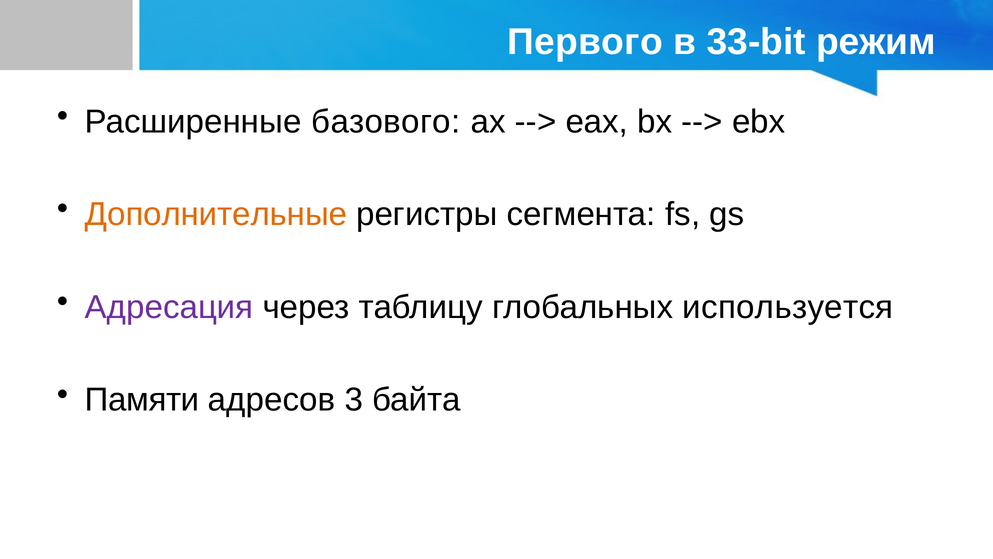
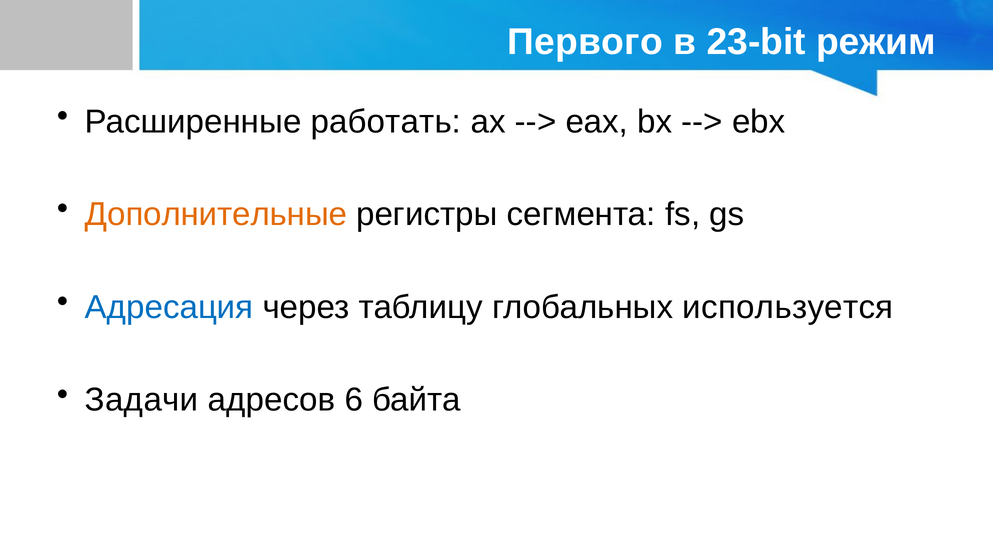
33-bit: 33-bit -> 23-bit
базового: базового -> работать
Адресация colour: purple -> blue
Памяти: Памяти -> Задачи
3: 3 -> 6
